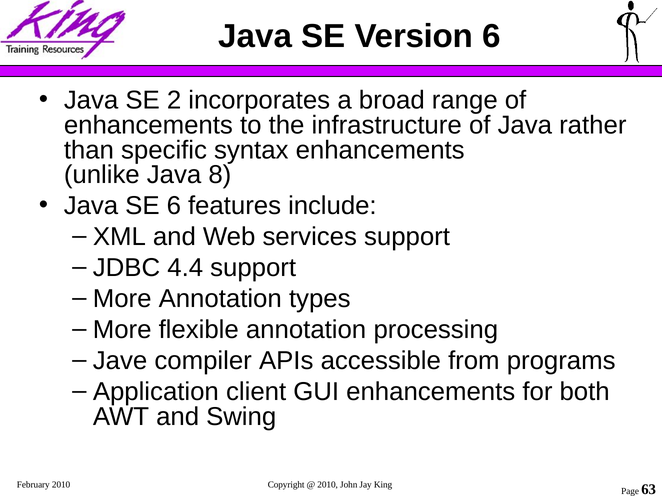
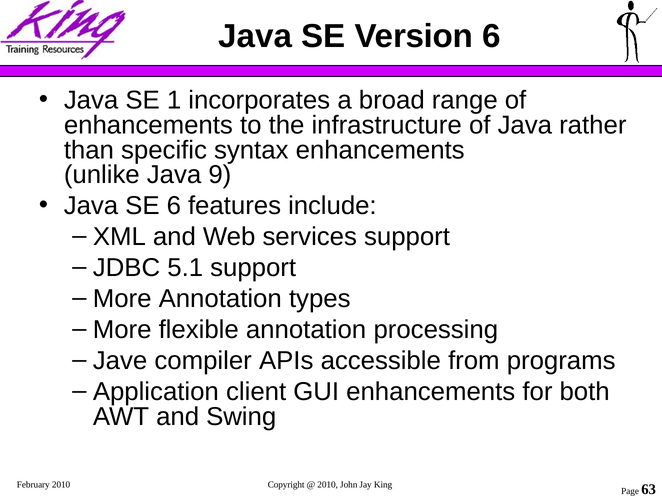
2: 2 -> 1
8: 8 -> 9
4.4: 4.4 -> 5.1
